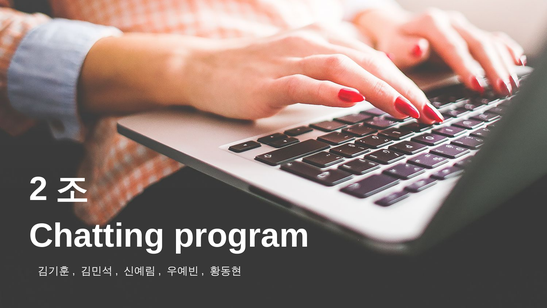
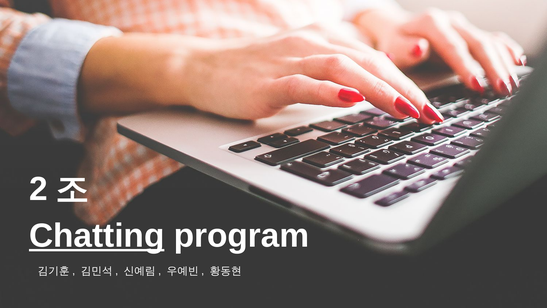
Chatting underline: none -> present
